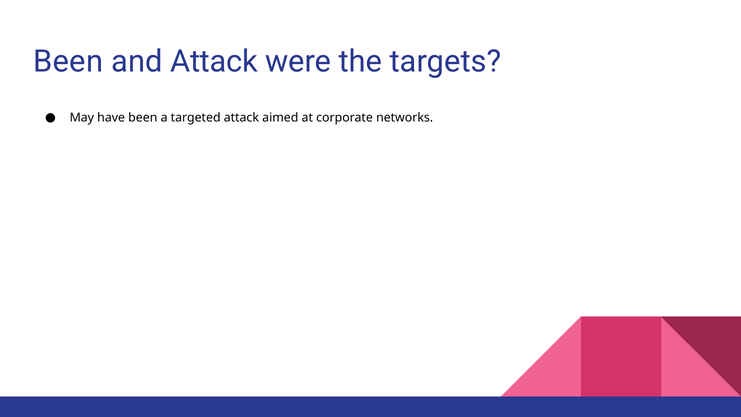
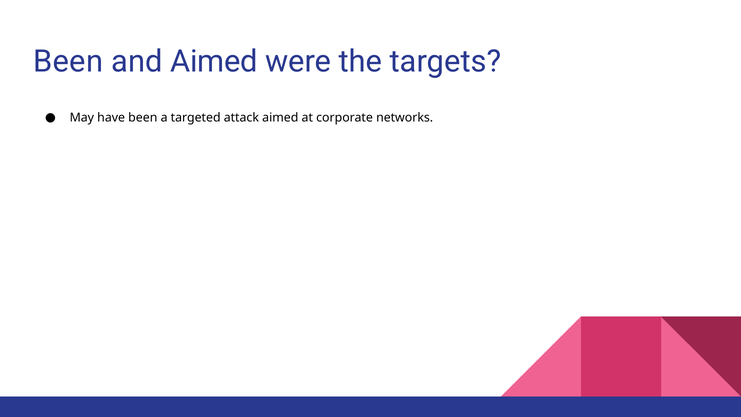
and Attack: Attack -> Aimed
